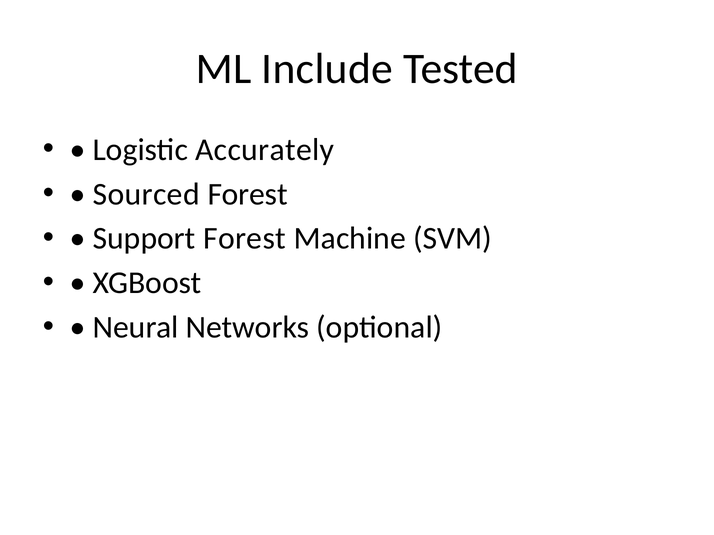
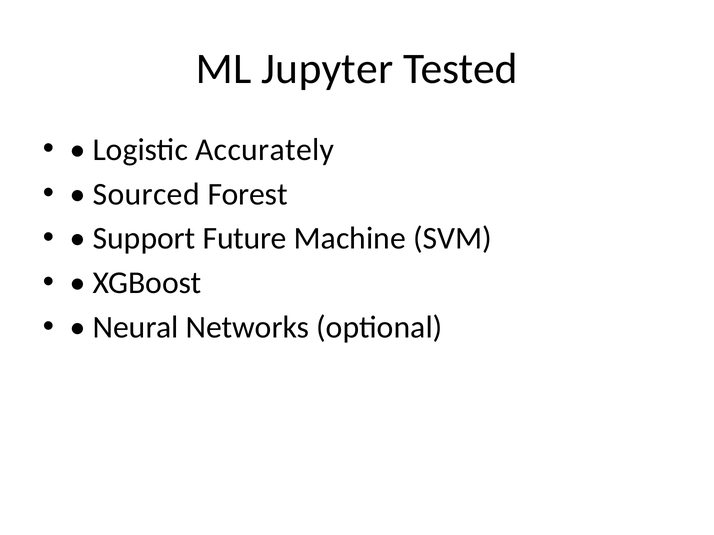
Include: Include -> Jupyter
Support Forest: Forest -> Future
